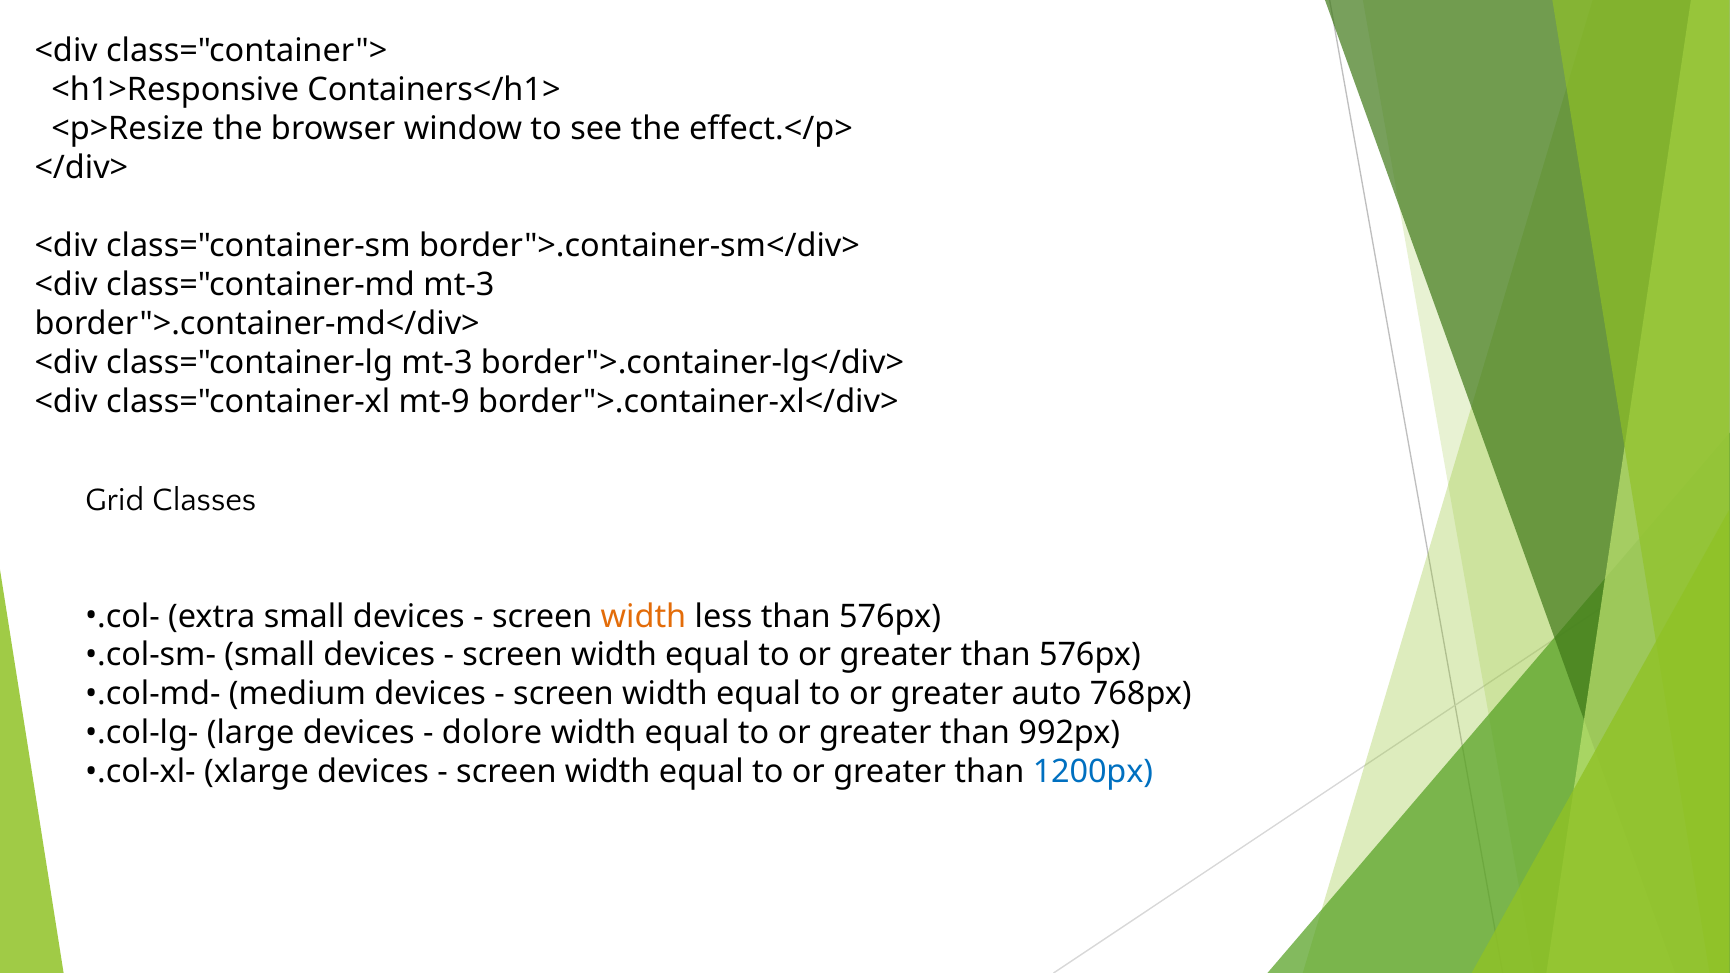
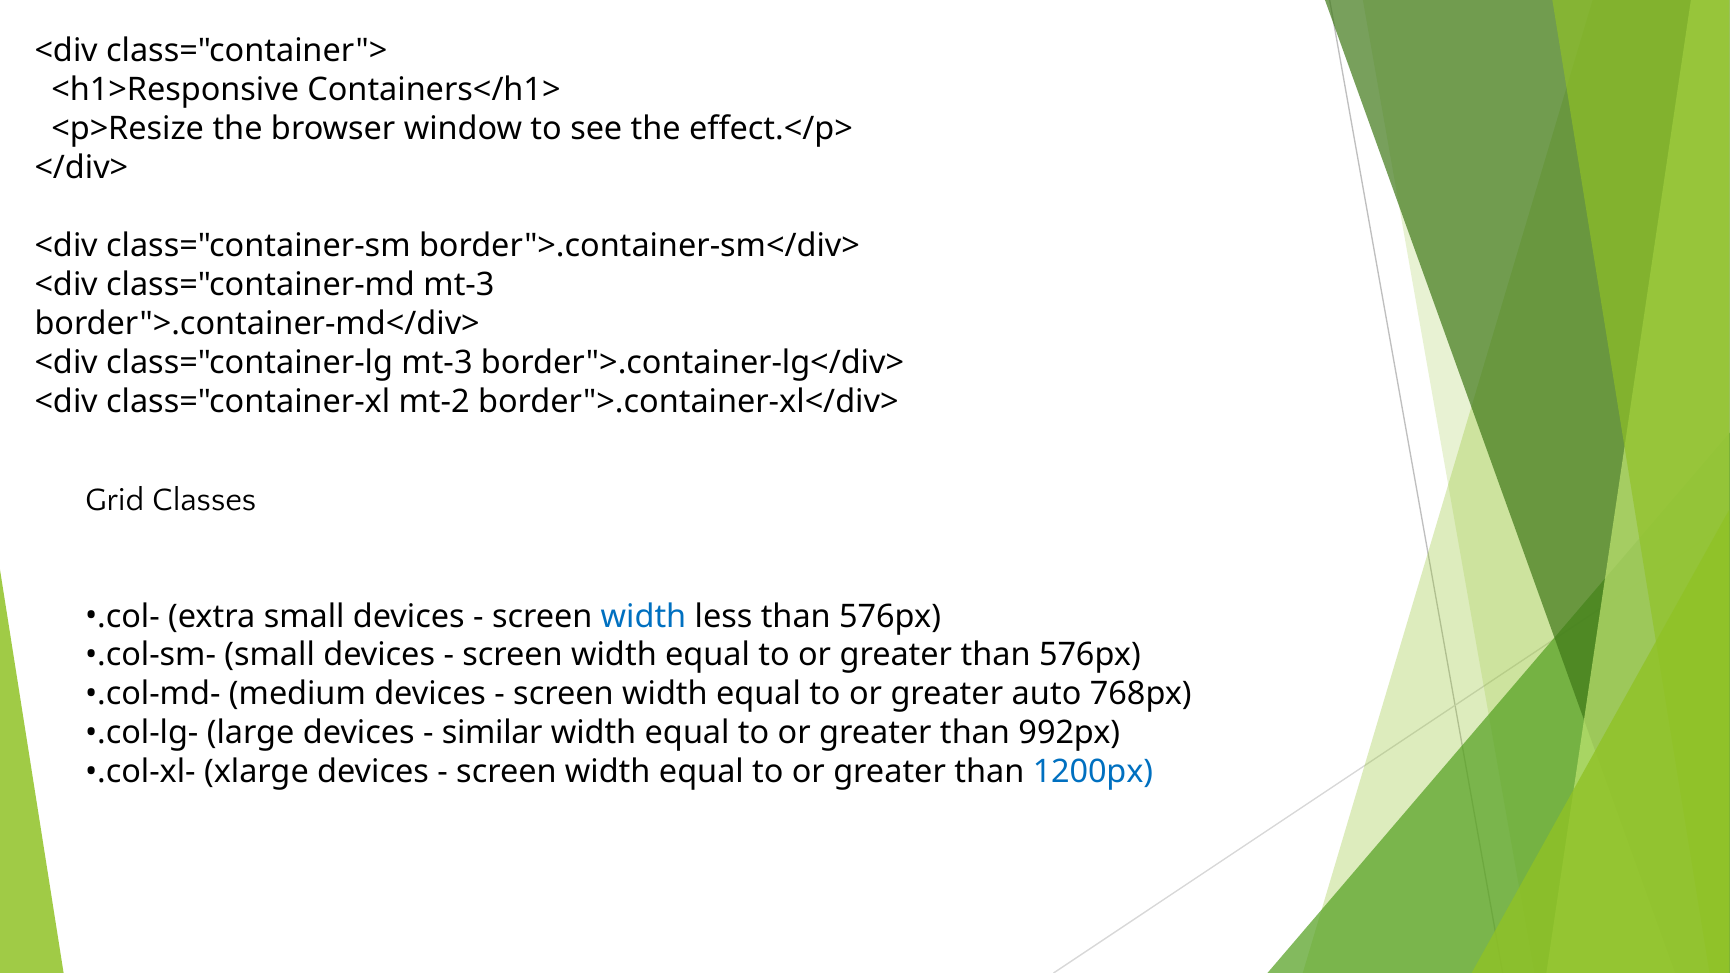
mt-9: mt-9 -> mt-2
width at (643, 616) colour: orange -> blue
dolore: dolore -> similar
